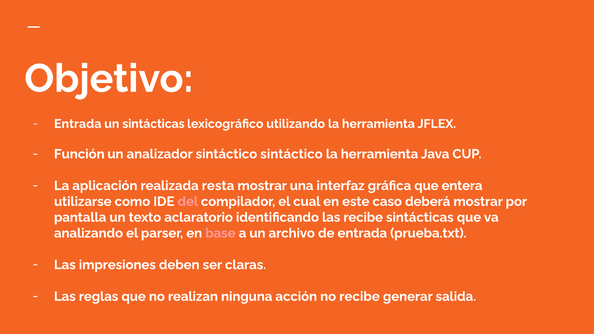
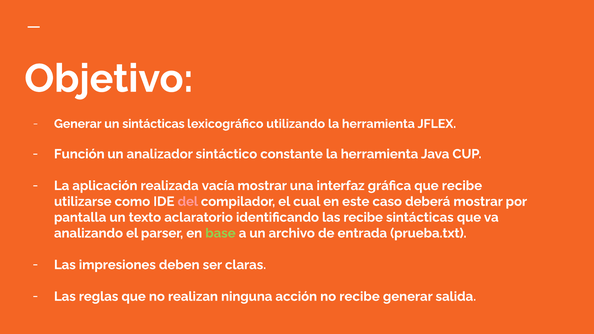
Entrada at (78, 124): Entrada -> Generar
sintáctico sintáctico: sintáctico -> constante
resta: resta -> vacía
que entera: entera -> recibe
base colour: pink -> light green
